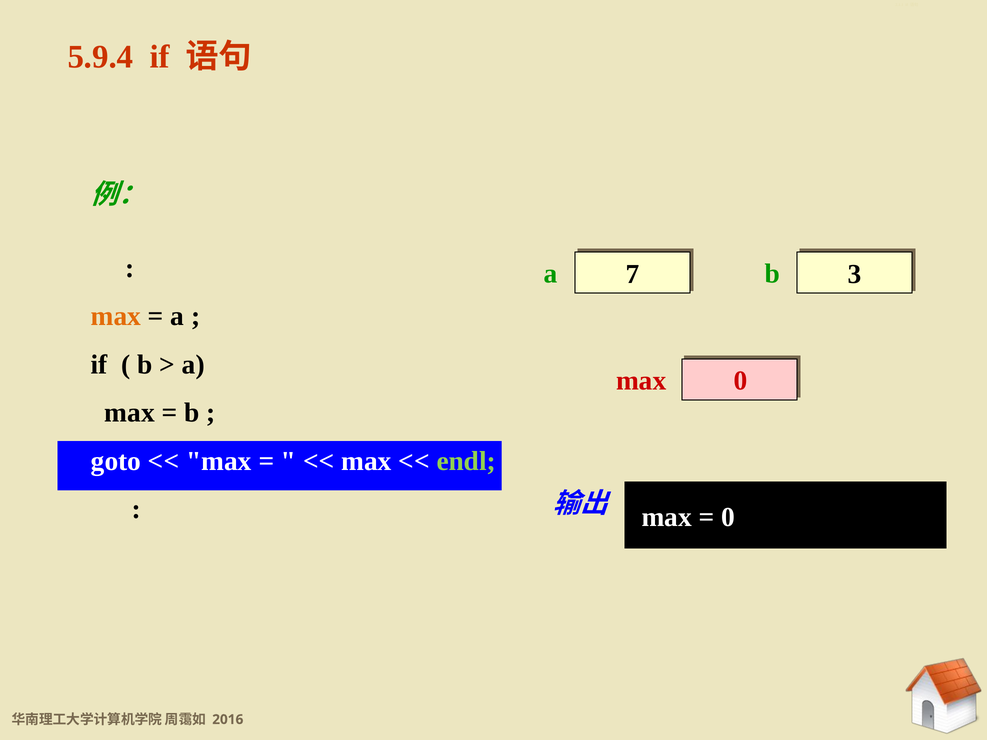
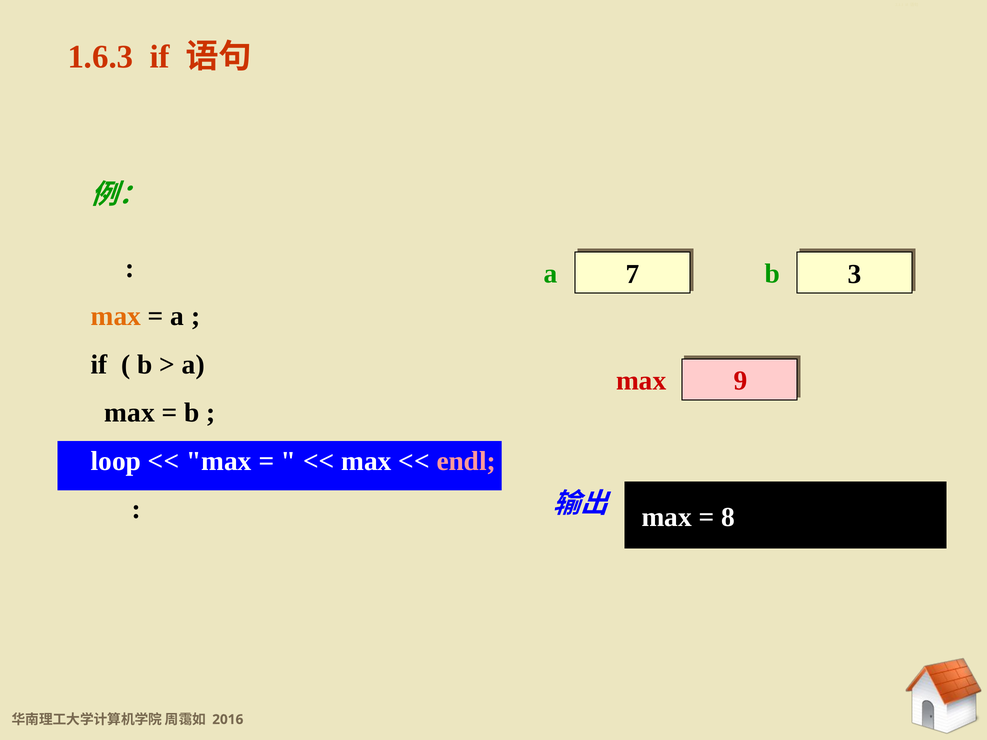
5.9.4: 5.9.4 -> 1.6.3
max 0: 0 -> 9
goto: goto -> loop
endl colour: light green -> pink
0 at (728, 517): 0 -> 8
